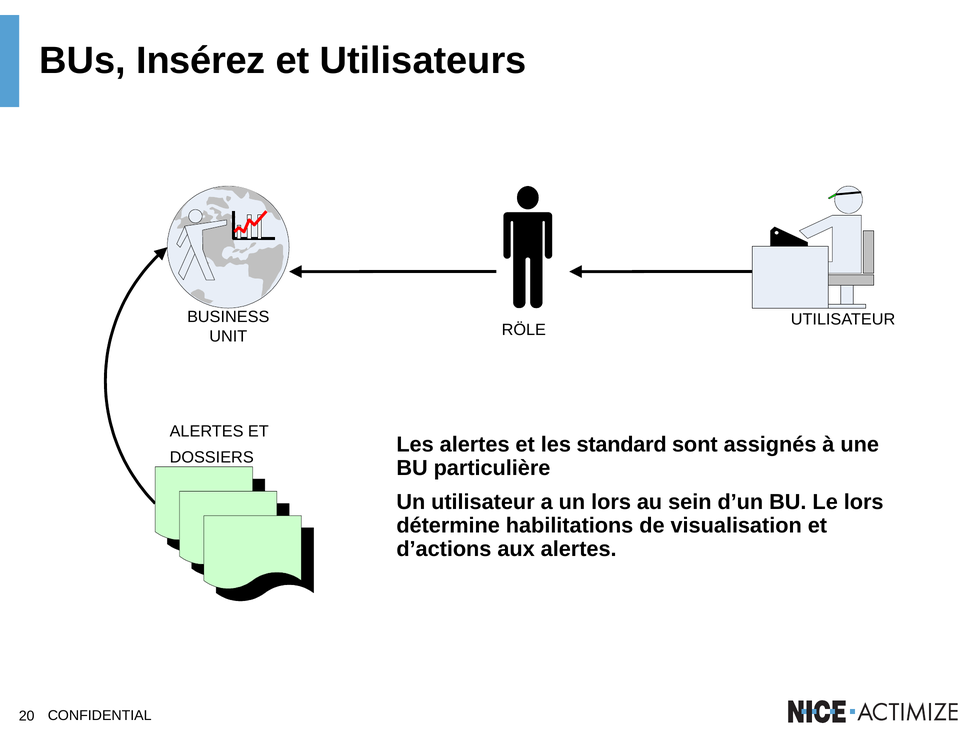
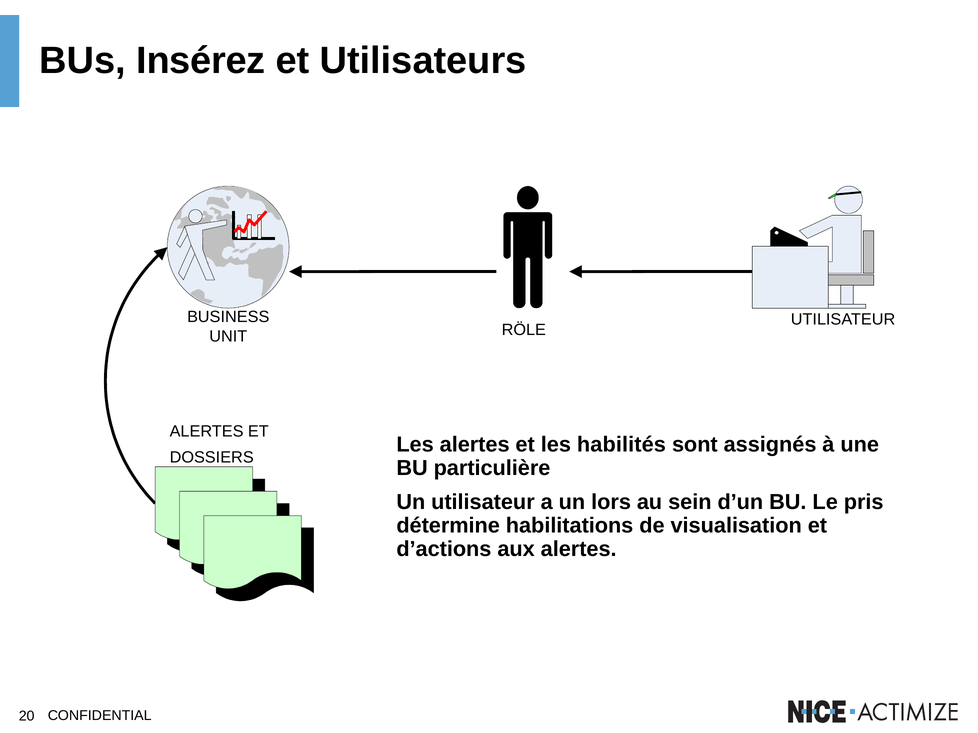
standard: standard -> habilités
Le lors: lors -> pris
